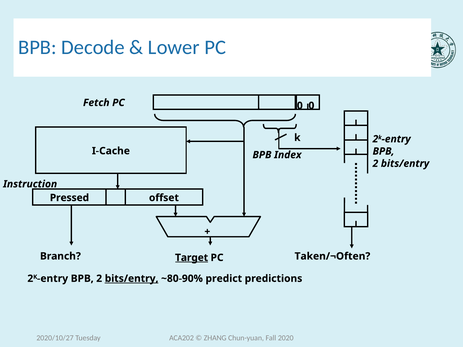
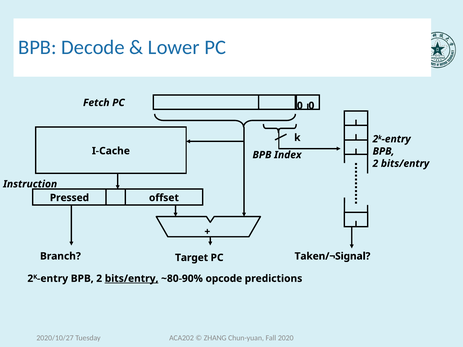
Target underline: present -> none
Taken/¬Often: Taken/¬Often -> Taken/¬Signal
predict: predict -> opcode
